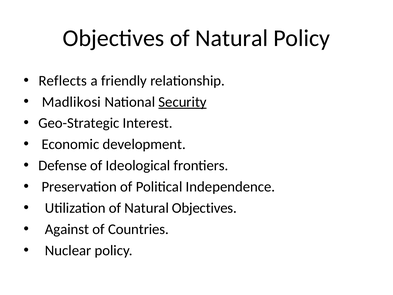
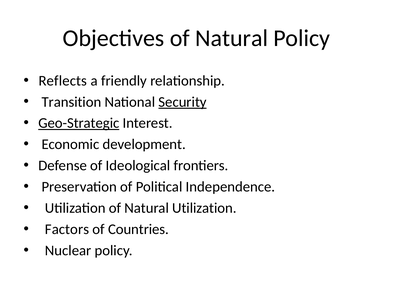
Madlikosi: Madlikosi -> Transition
Geo-Strategic underline: none -> present
Natural Objectives: Objectives -> Utilization
Against: Against -> Factors
